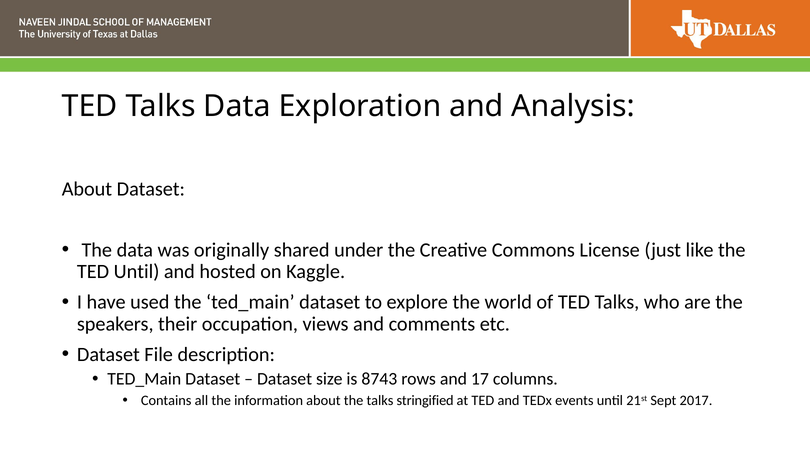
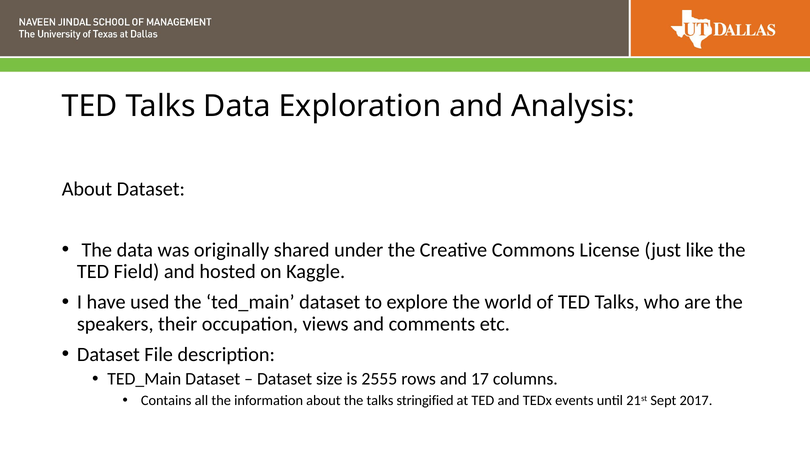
TED Until: Until -> Field
8743: 8743 -> 2555
